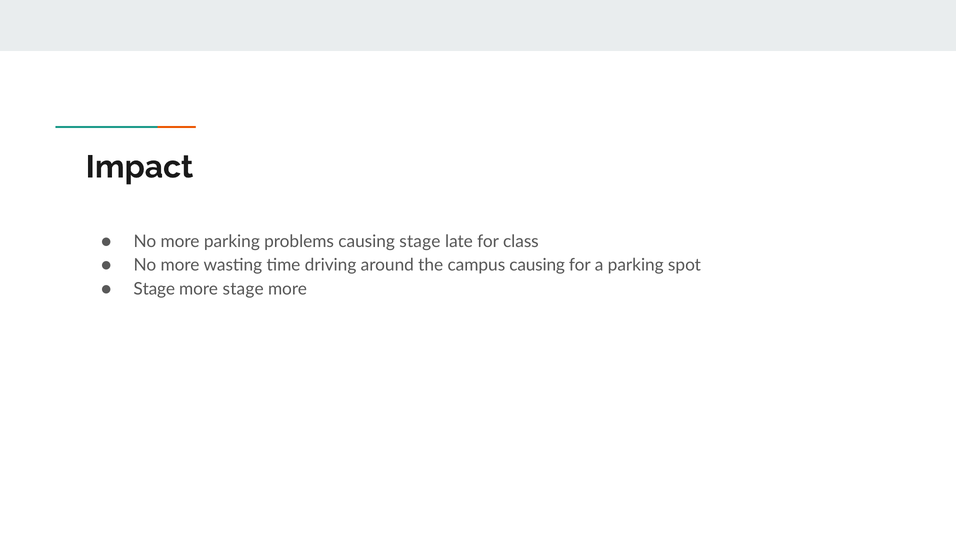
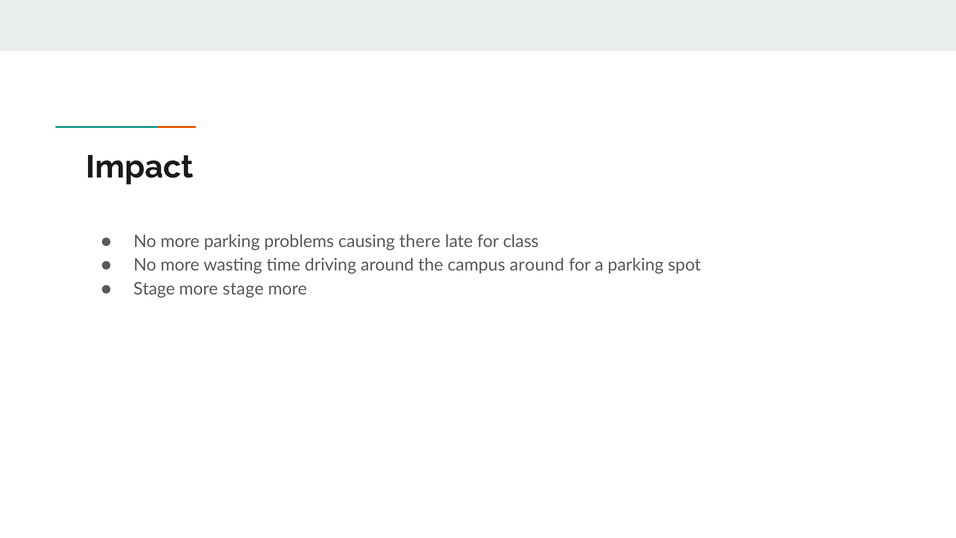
causing stage: stage -> there
campus causing: causing -> around
